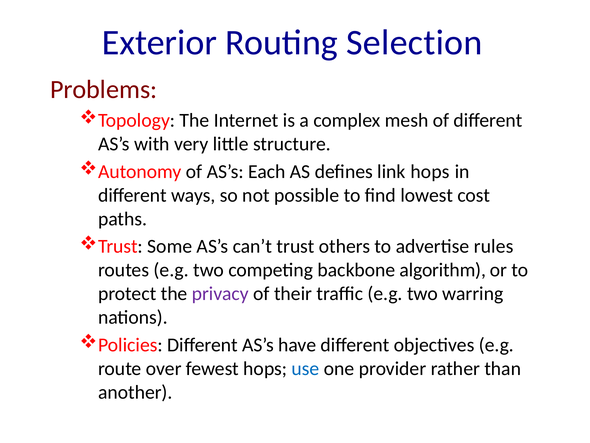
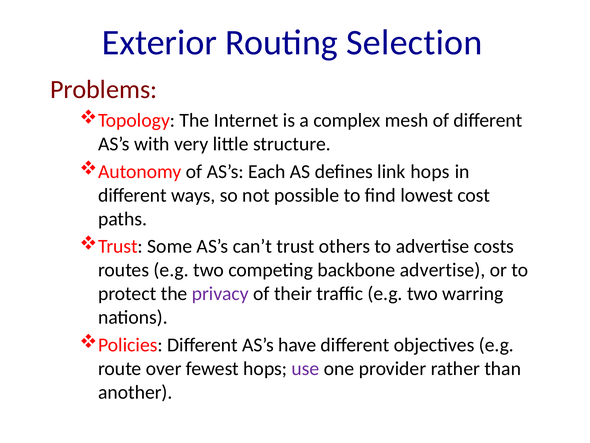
rules: rules -> costs
backbone algorithm: algorithm -> advertise
use colour: blue -> purple
